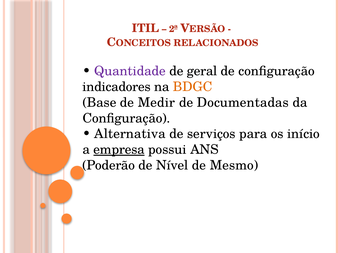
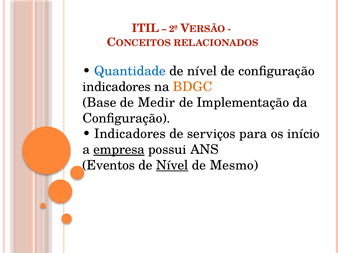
Quantidade colour: purple -> blue
geral at (202, 71): geral -> nível
Documentadas: Documentadas -> Implementação
Alternativa at (130, 134): Alternativa -> Indicadores
Poderão: Poderão -> Eventos
Nível at (172, 166) underline: none -> present
